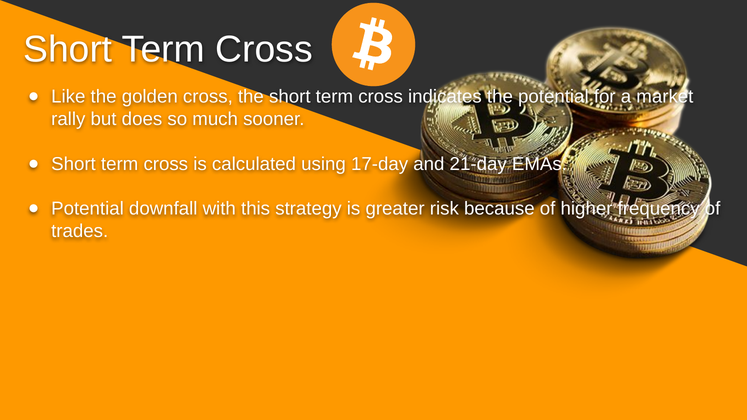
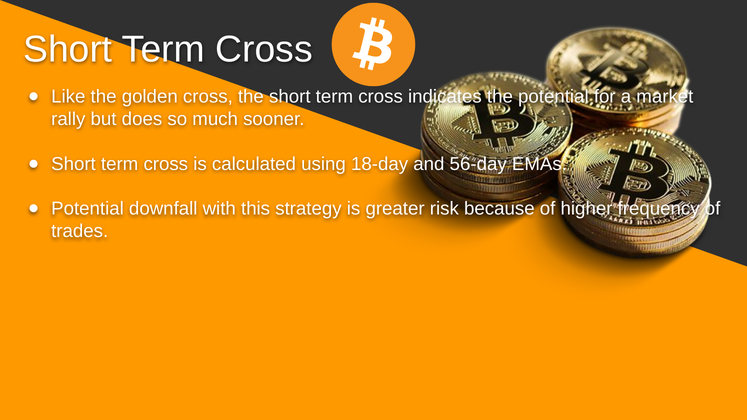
17-day: 17-day -> 18-day
21-day: 21-day -> 56-day
